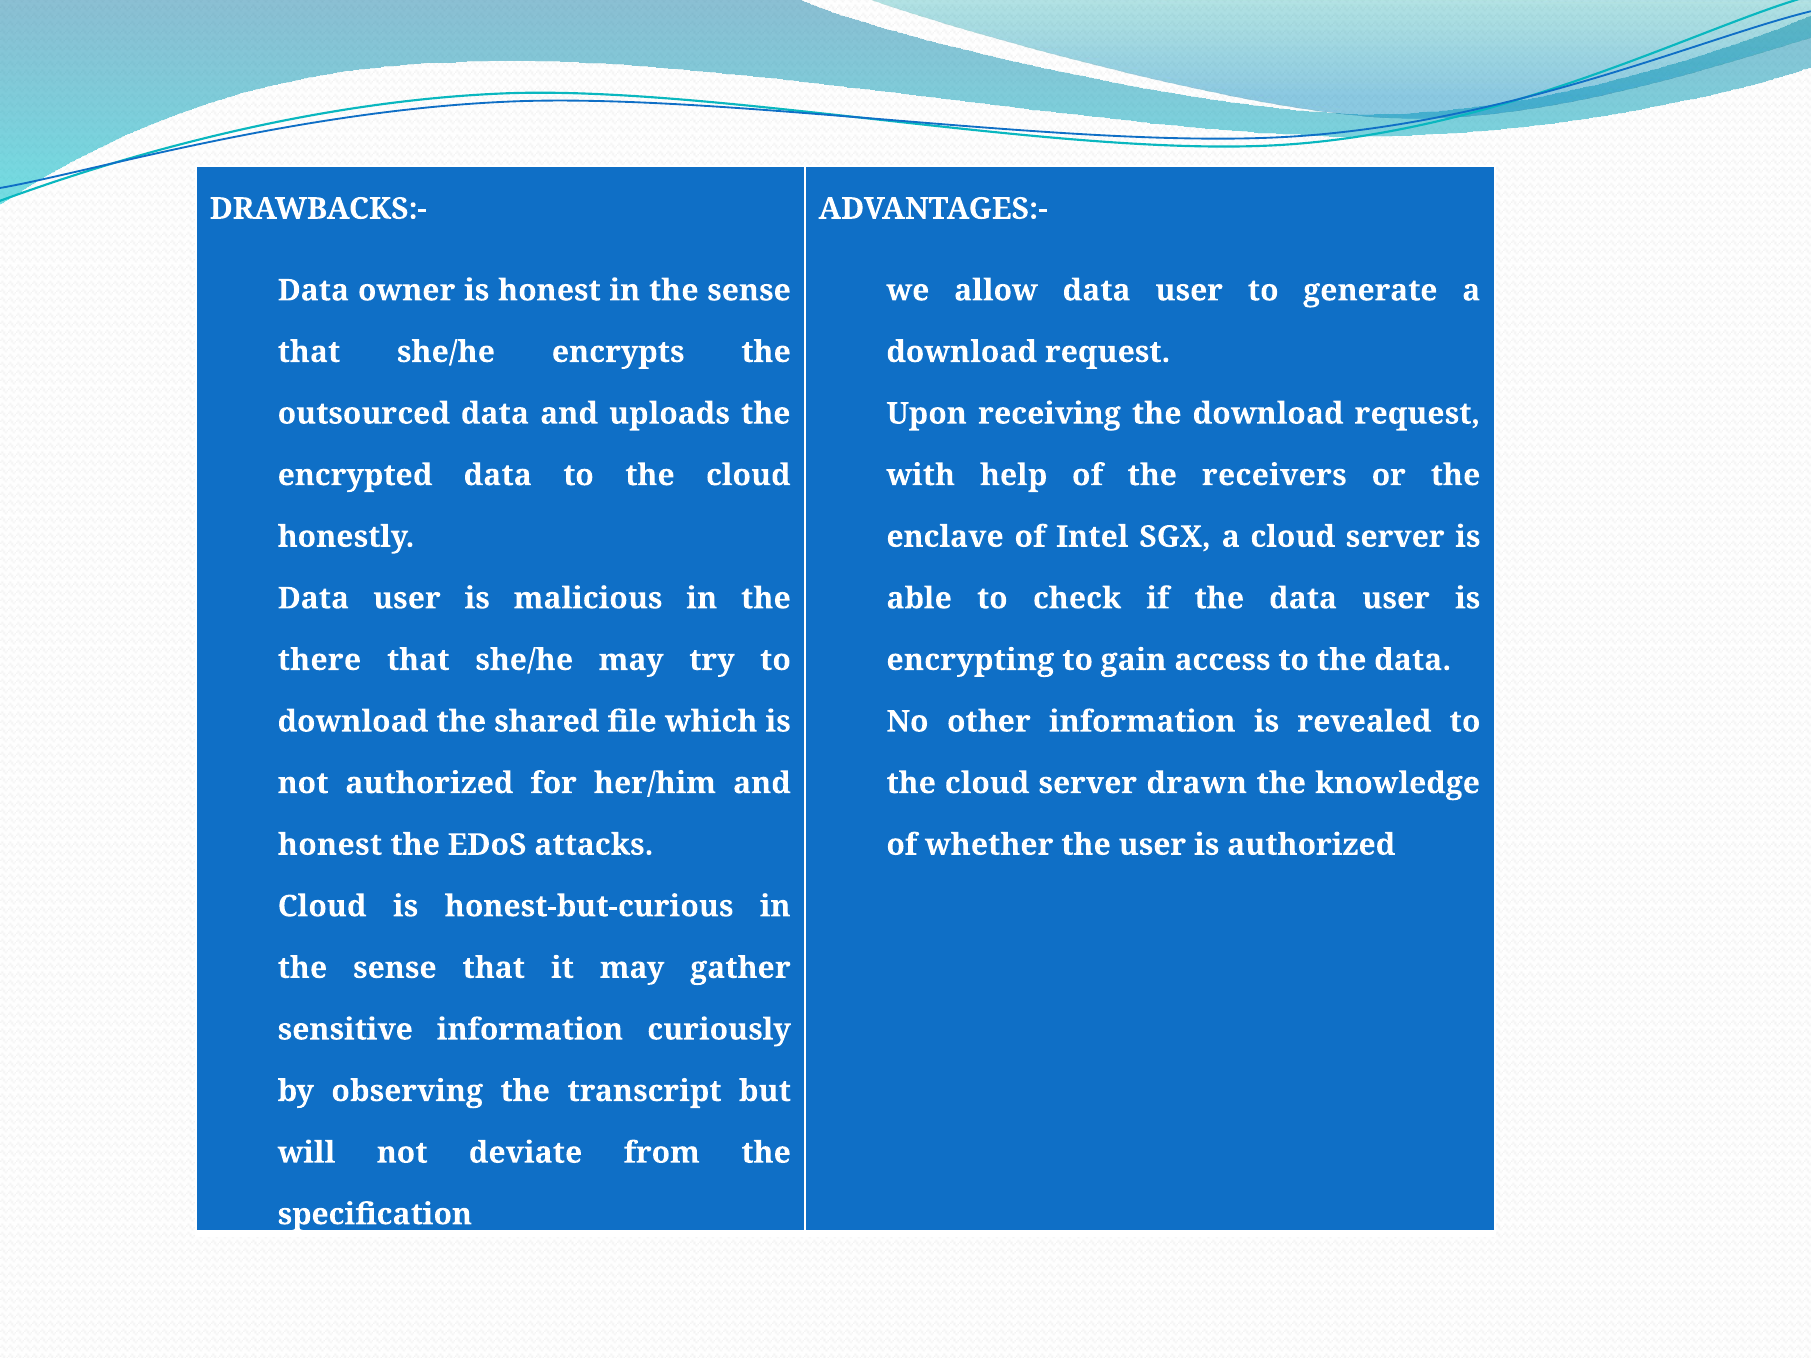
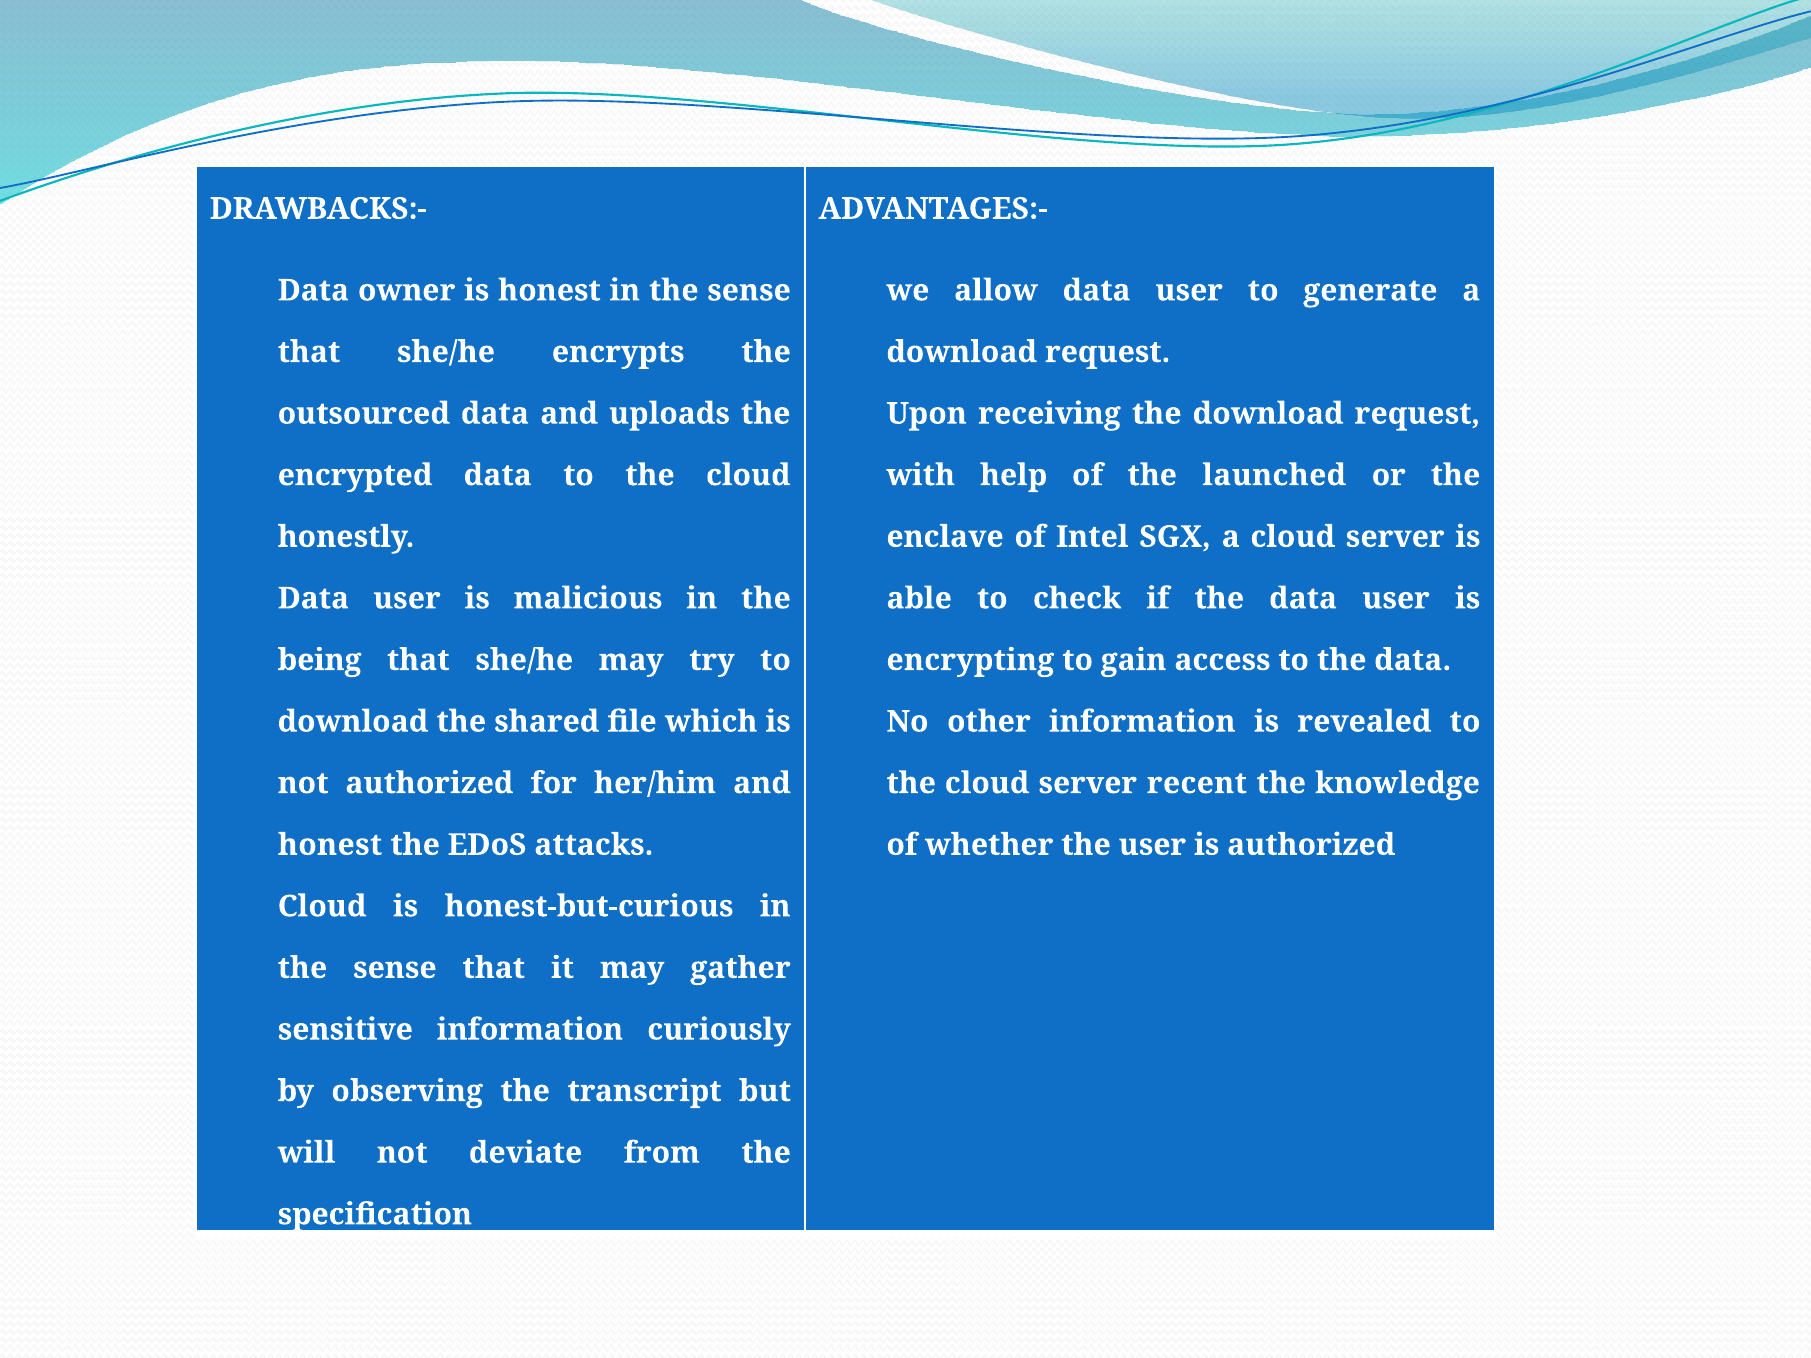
receivers: receivers -> launched
there: there -> being
drawn: drawn -> recent
